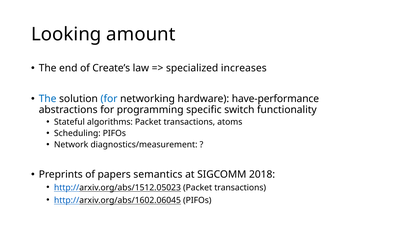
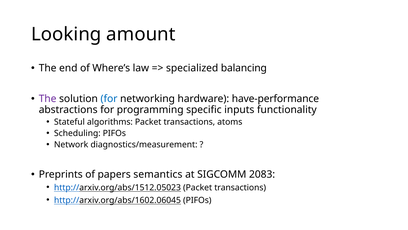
Create’s: Create’s -> Where’s
increases: increases -> balancing
The at (48, 99) colour: blue -> purple
switch: switch -> inputs
2018: 2018 -> 2083
